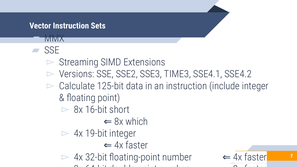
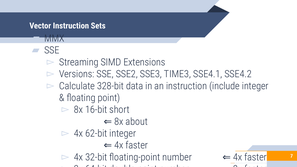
125-bit: 125-bit -> 328-bit
which: which -> about
19-bit: 19-bit -> 62-bit
